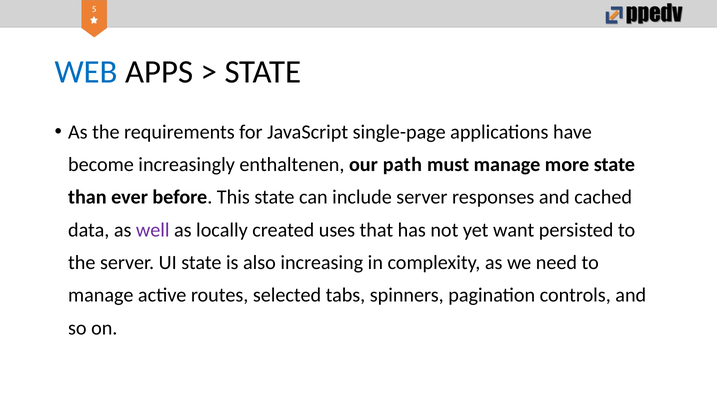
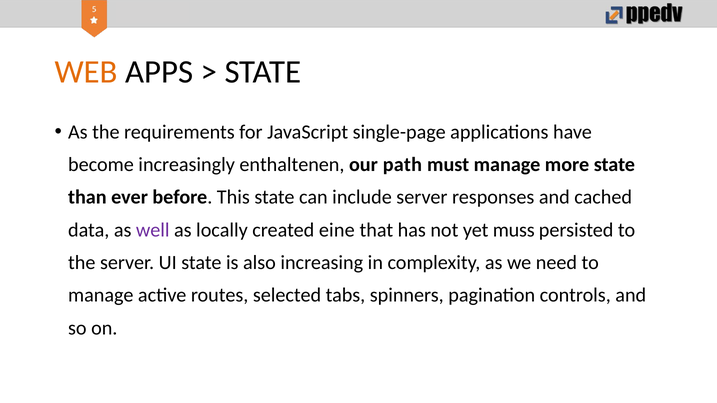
WEB colour: blue -> orange
uses: uses -> eine
want: want -> muss
